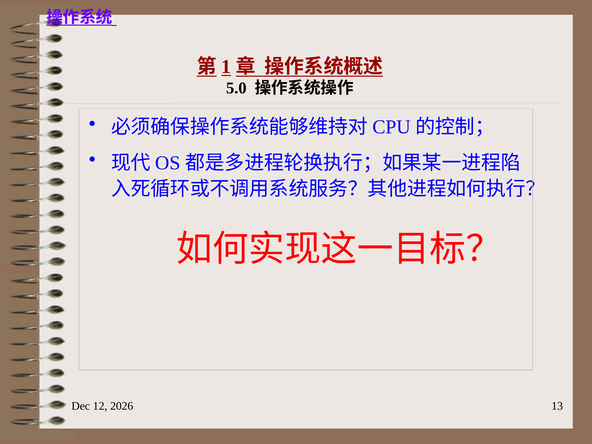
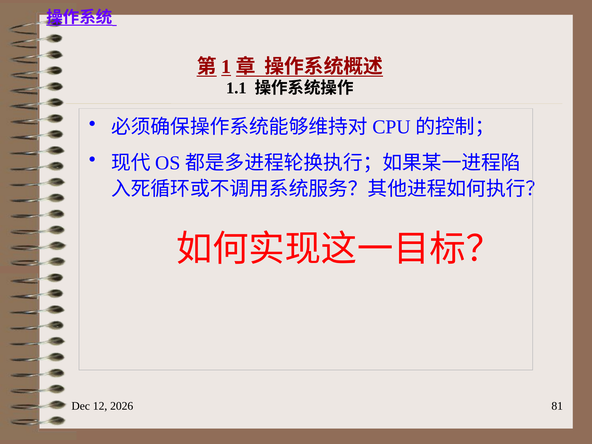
5.0: 5.0 -> 1.1
13: 13 -> 81
